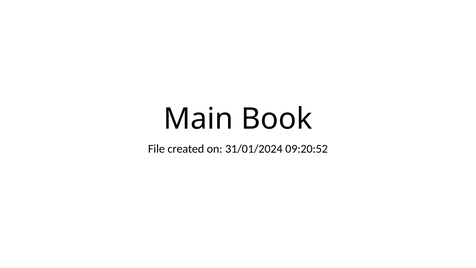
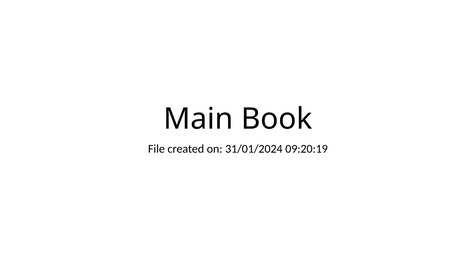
09:20:52: 09:20:52 -> 09:20:19
